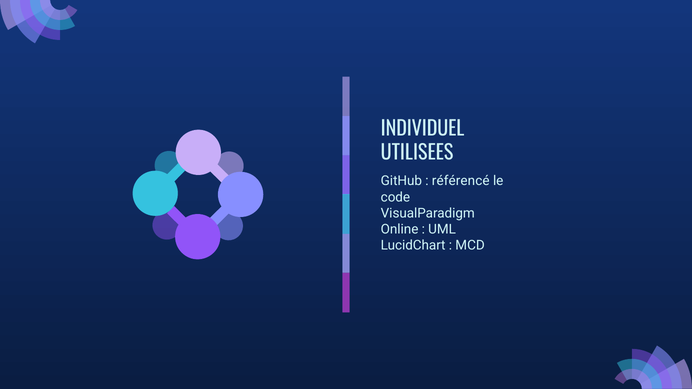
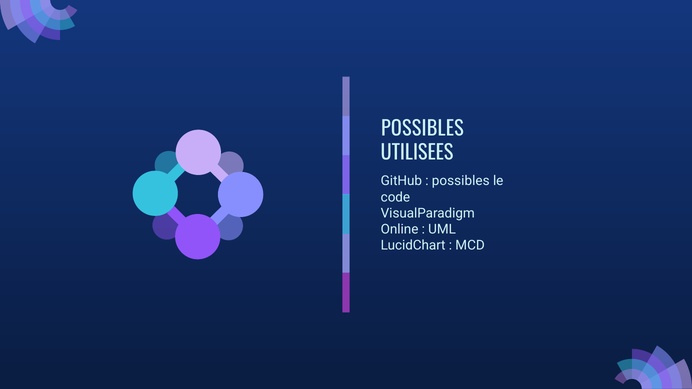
INDIVIDUEL at (423, 129): INDIVIDUEL -> POSSIBLES
référencé at (461, 181): référencé -> possibles
